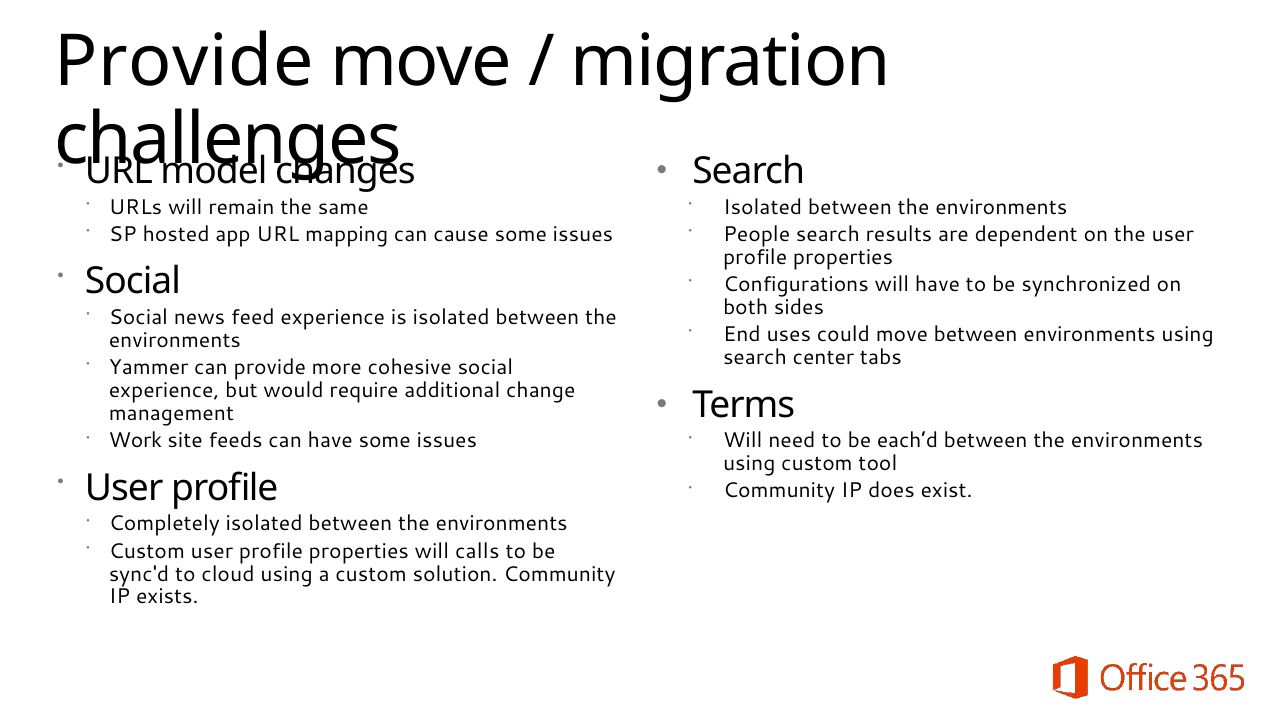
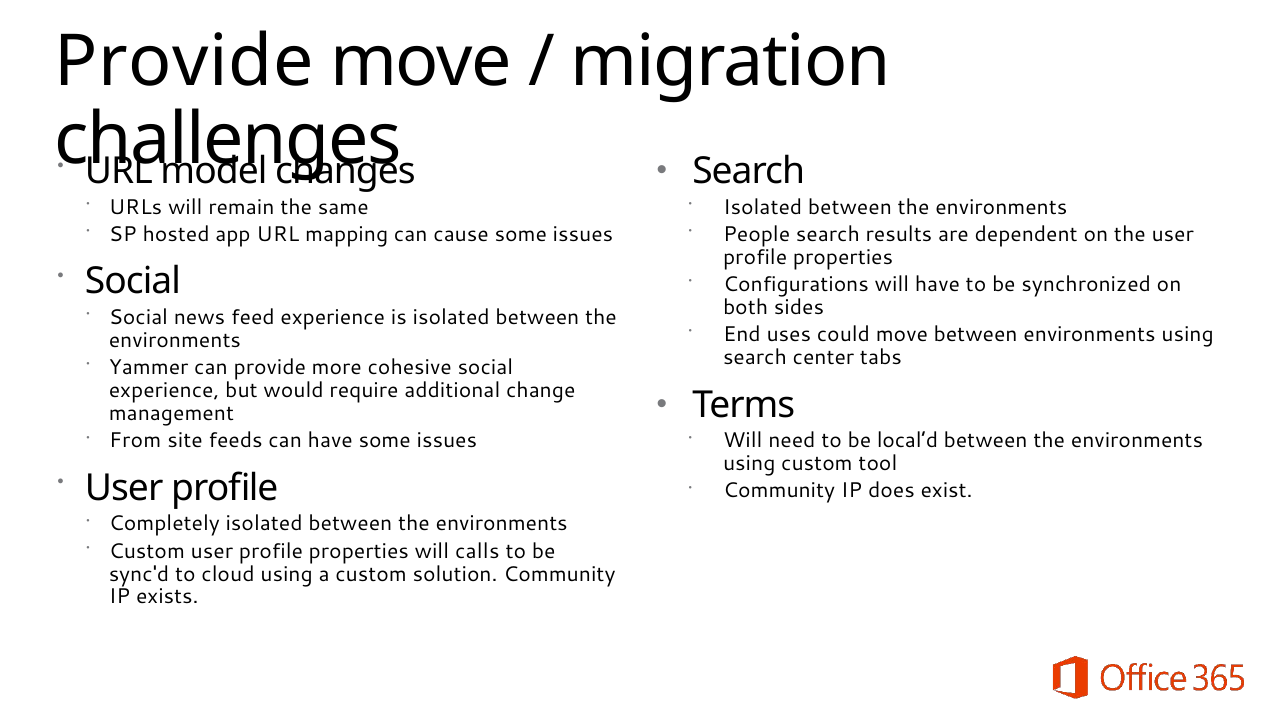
Work: Work -> From
each’d: each’d -> local’d
